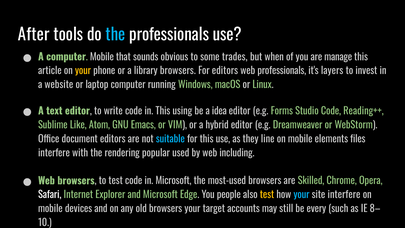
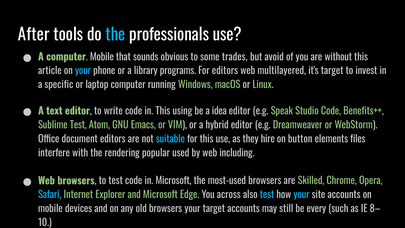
when: when -> avoid
manage: manage -> without
your at (83, 71) colour: yellow -> light blue
library browsers: browsers -> programs
web professionals: professionals -> multilayered
it's layers: layers -> target
website: website -> specific
Forms: Forms -> Speak
Reading++: Reading++ -> Benefits++
Sublime Like: Like -> Test
line: line -> hire
mobile at (300, 139): mobile -> button
Safari colour: white -> light blue
people: people -> across
test at (267, 195) colour: yellow -> light blue
site interfere: interfere -> accounts
